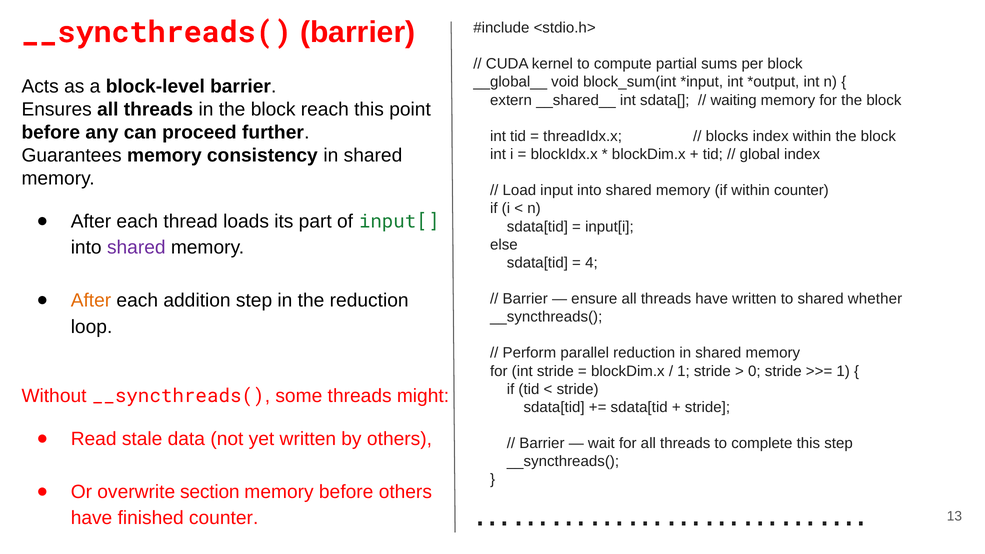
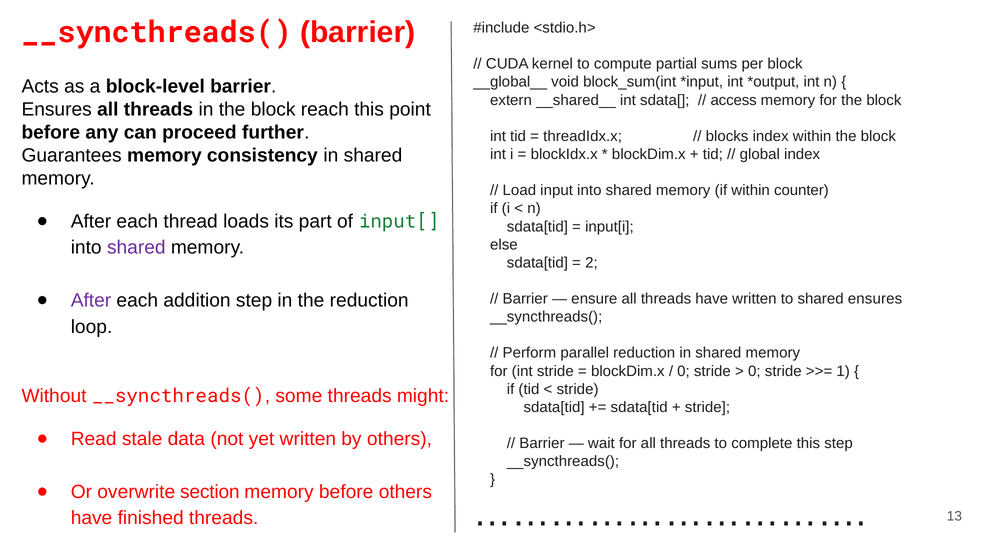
waiting: waiting -> access
4: 4 -> 2
After at (91, 301) colour: orange -> purple
shared whether: whether -> ensures
1 at (683, 371): 1 -> 0
finished counter: counter -> threads
